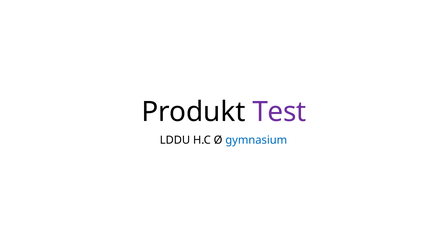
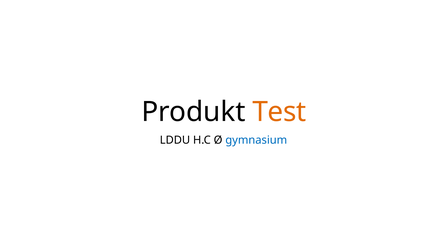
Test colour: purple -> orange
